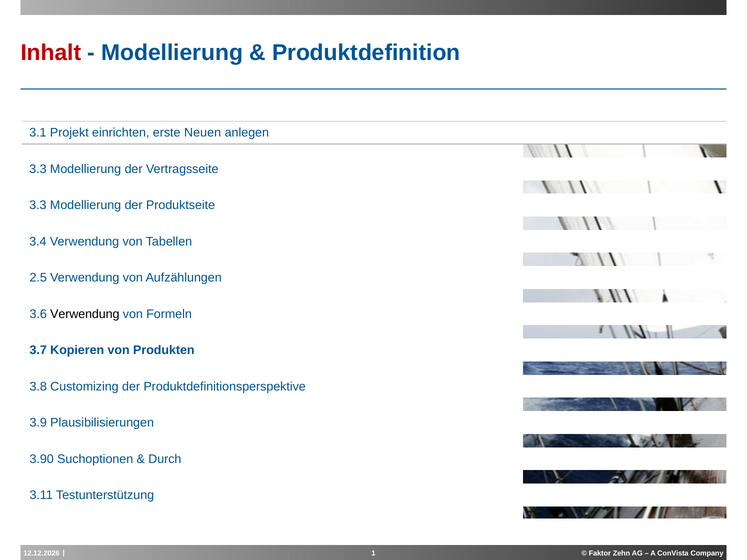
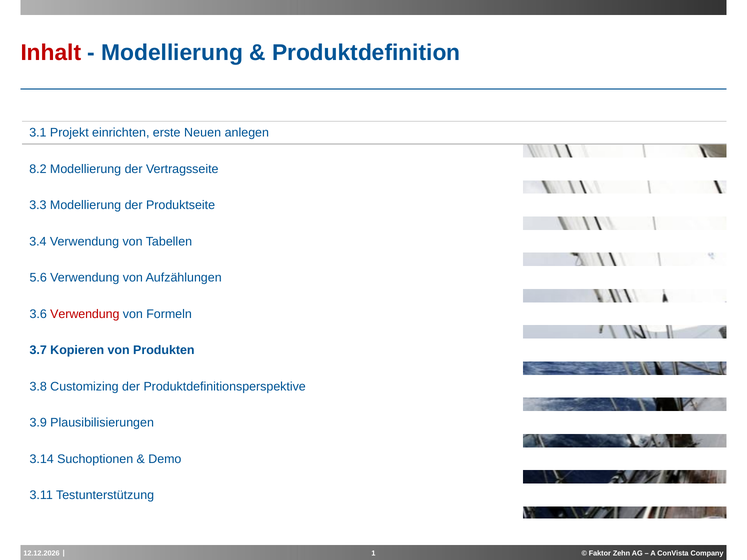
3.3 at (38, 169): 3.3 -> 8.2
2.5: 2.5 -> 5.6
Verwendung at (85, 314) colour: black -> red
3.90: 3.90 -> 3.14
Durch: Durch -> Demo
